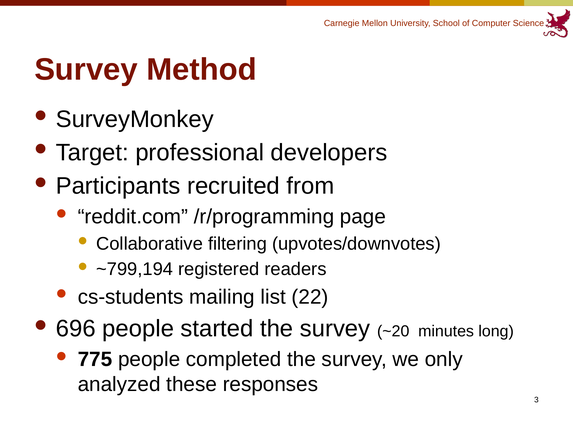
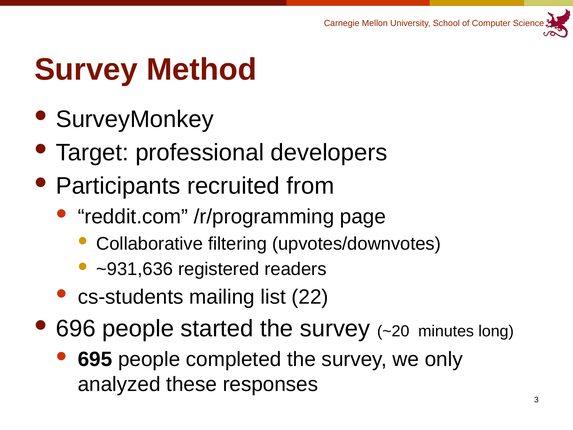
~799,194: ~799,194 -> ~931,636
775: 775 -> 695
